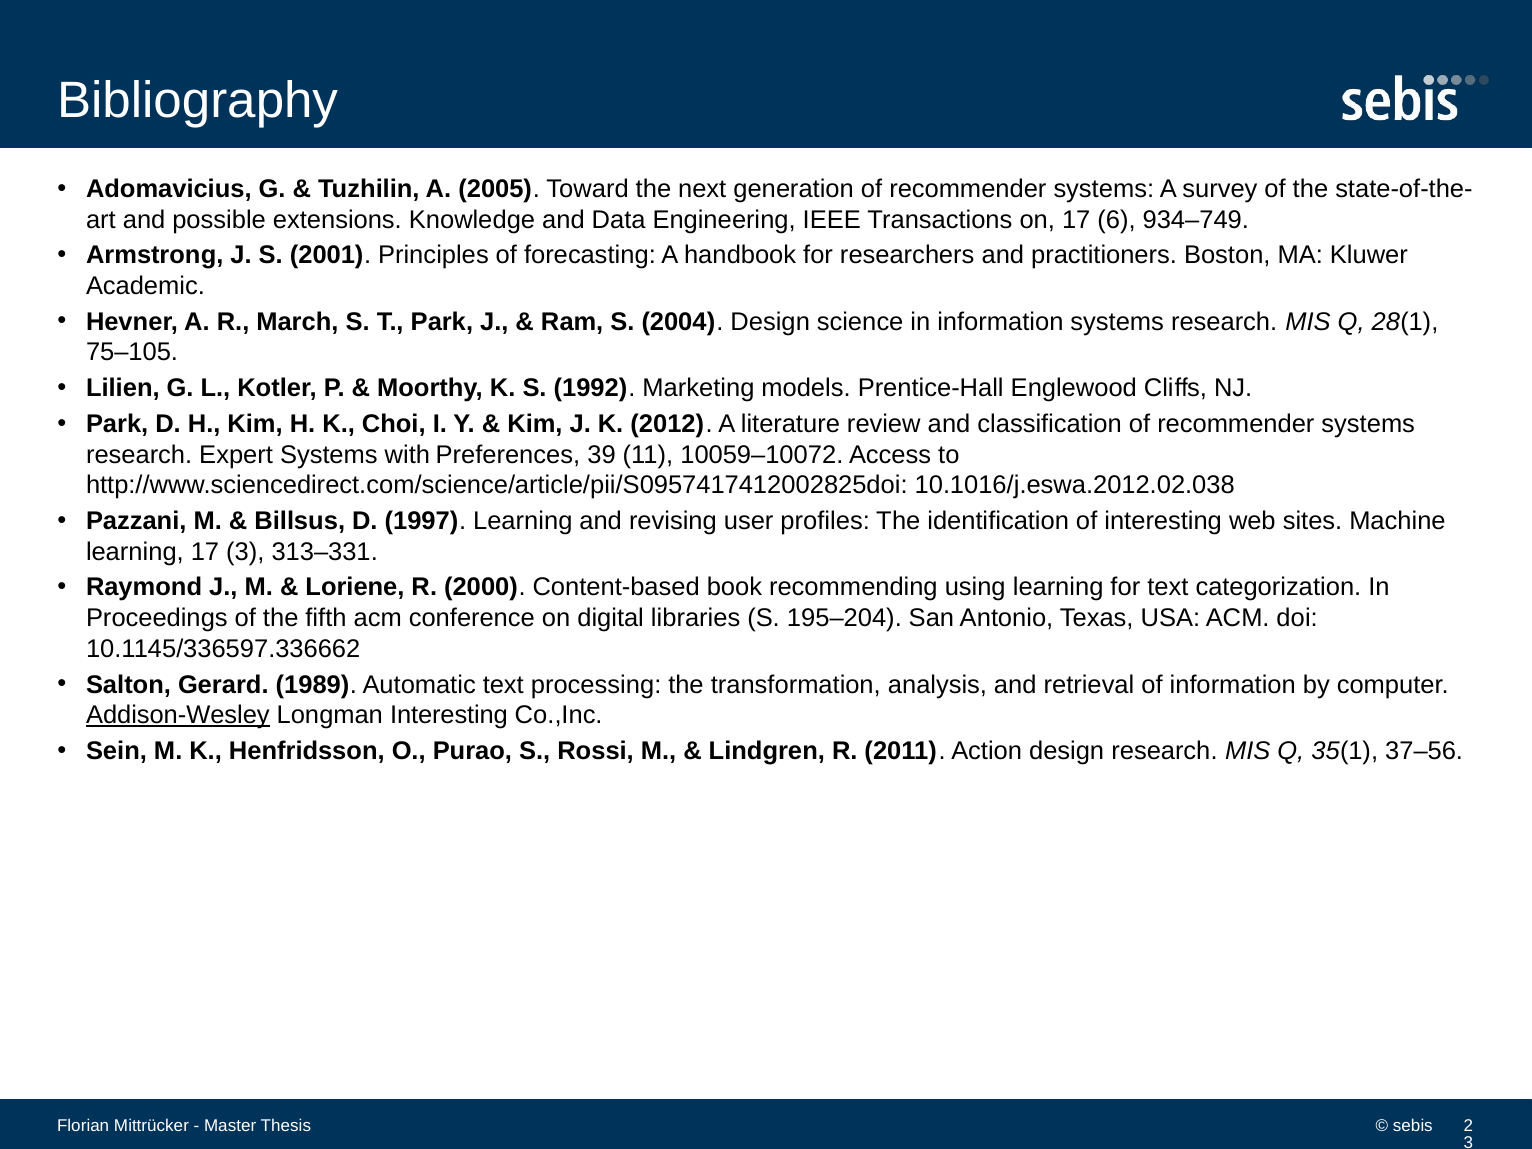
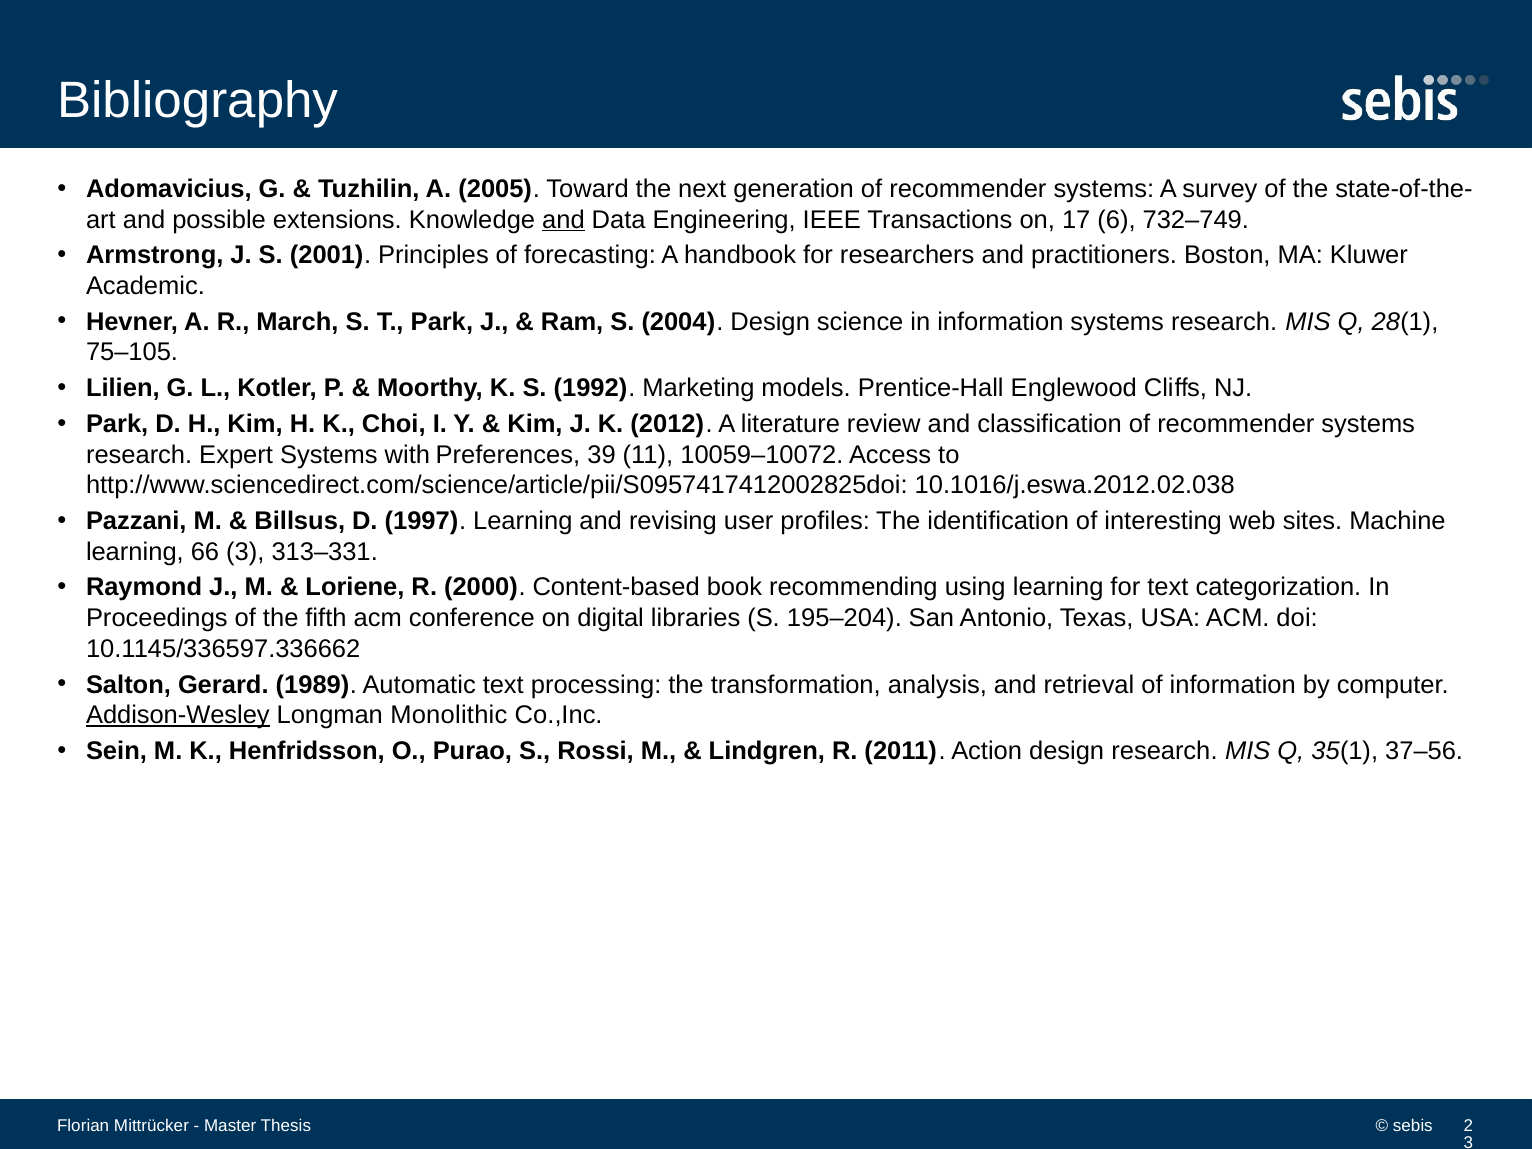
and at (563, 220) underline: none -> present
934–749: 934–749 -> 732–749
learning 17: 17 -> 66
Longman Interesting: Interesting -> Monolithic
